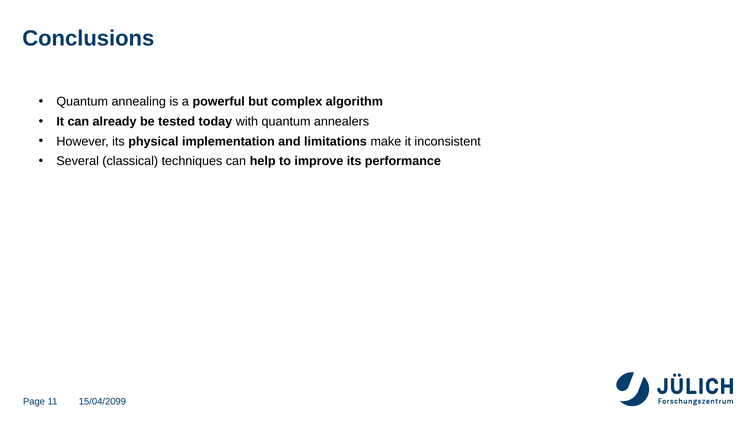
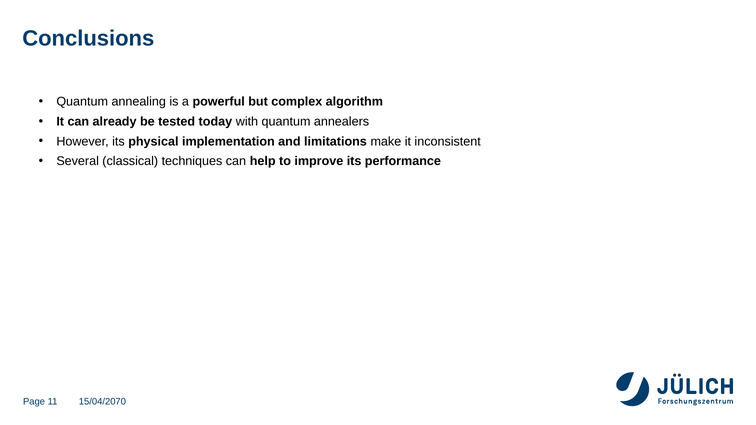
15/04/2099: 15/04/2099 -> 15/04/2070
